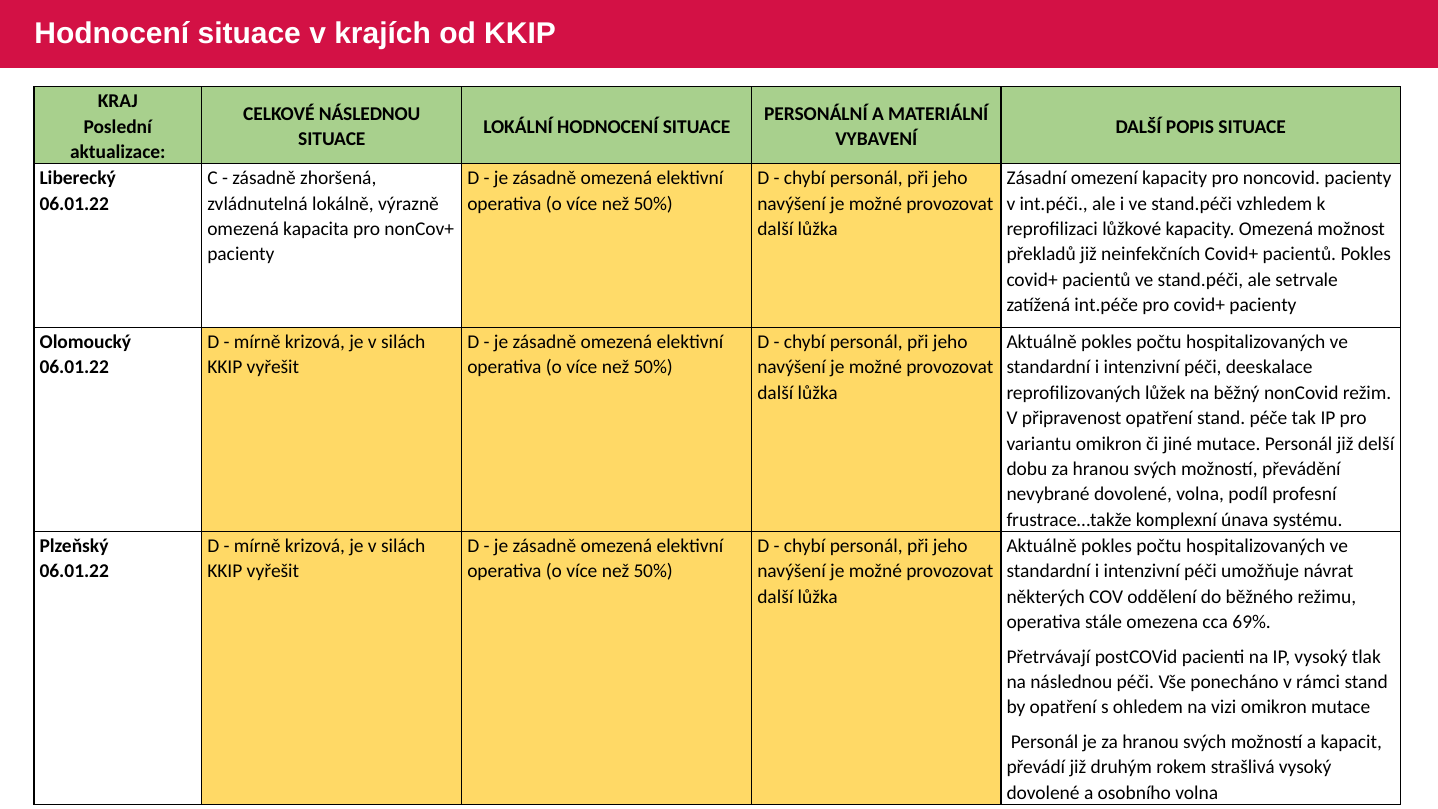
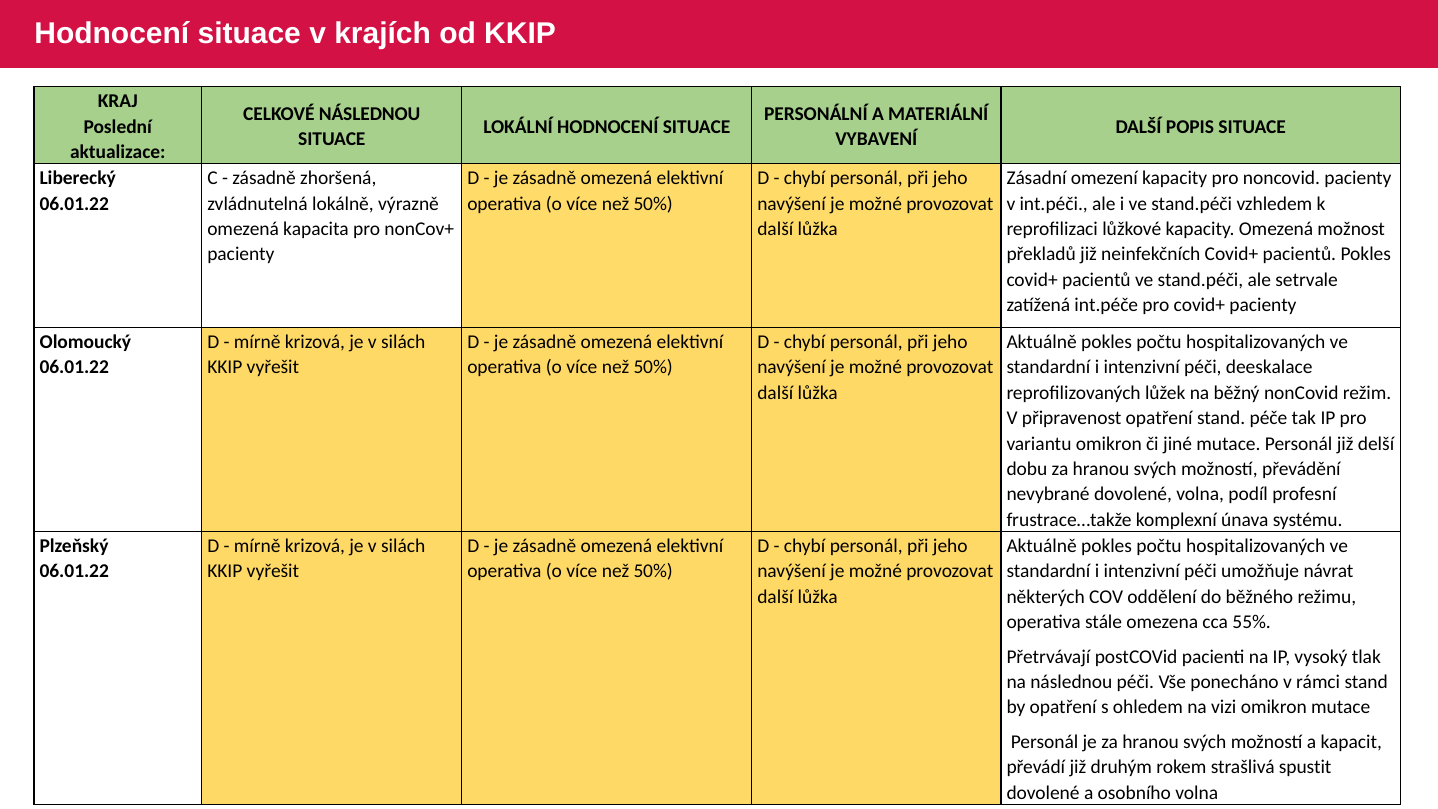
69%: 69% -> 55%
strašlivá vysoký: vysoký -> spustit
